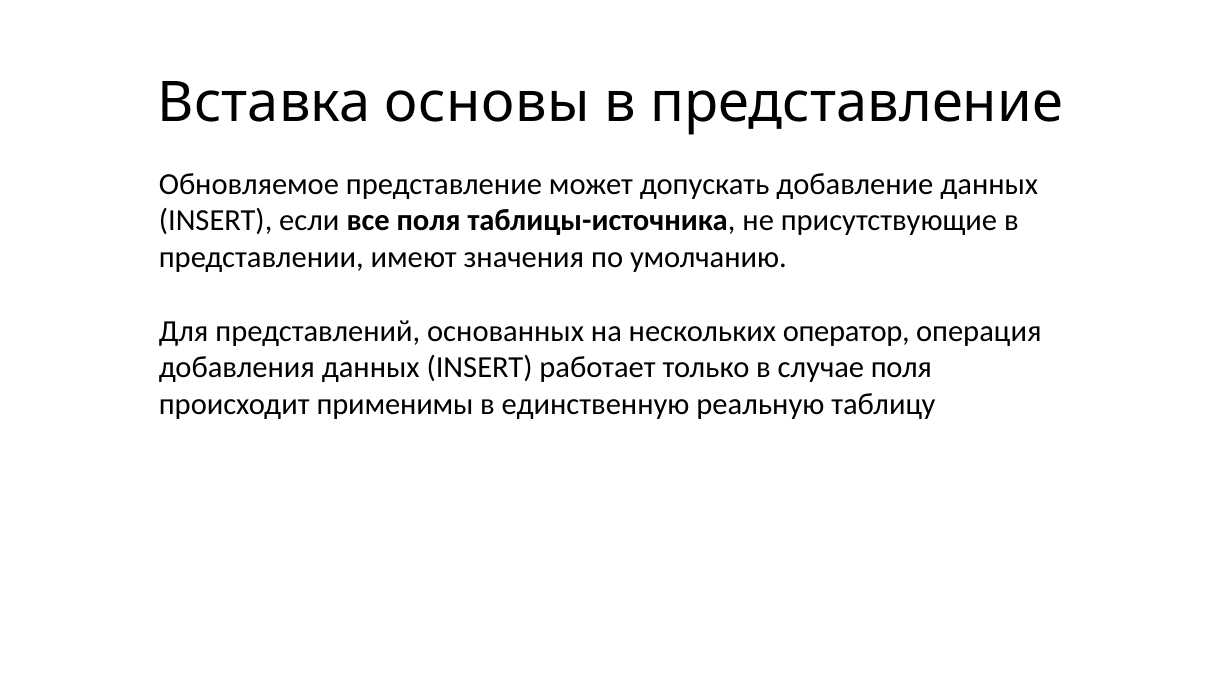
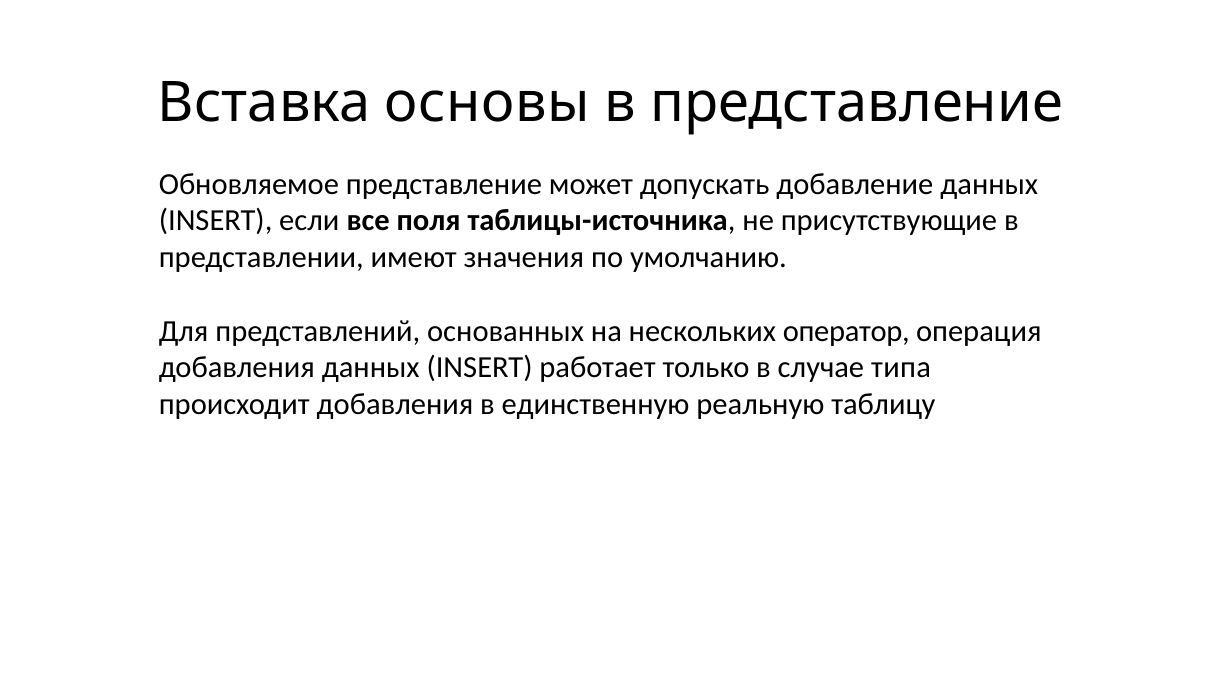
случае поля: поля -> типа
происходит применимы: применимы -> добавления
